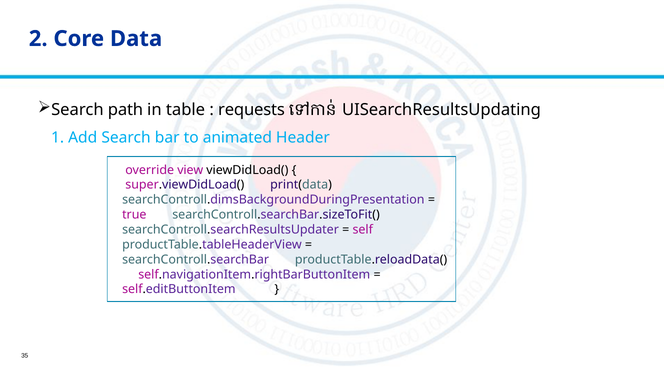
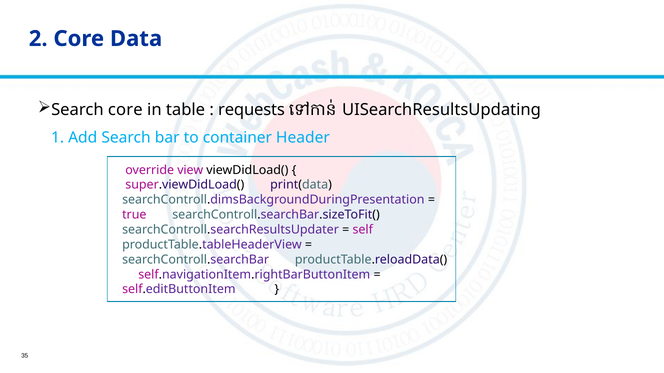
Search path: path -> core
animated: animated -> container
